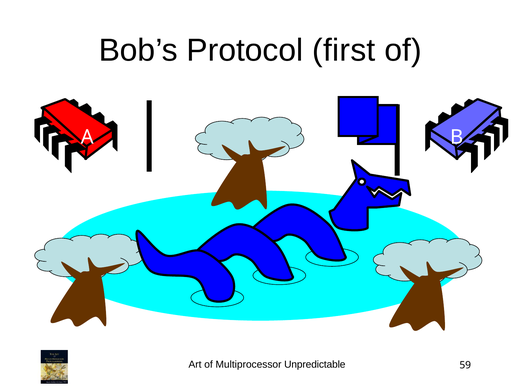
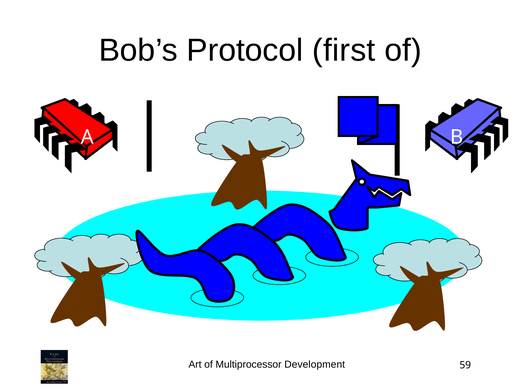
Unpredictable: Unpredictable -> Development
